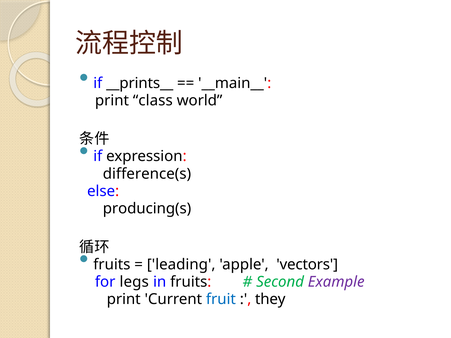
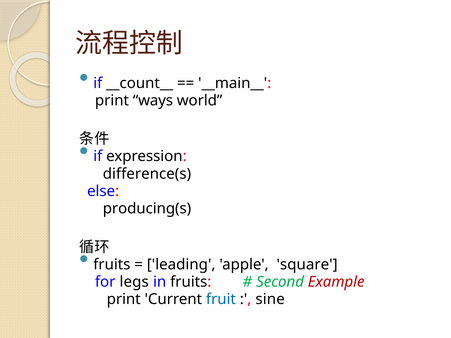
__prints__: __prints__ -> __count__
class: class -> ways
vectors: vectors -> square
Example colour: purple -> red
they: they -> sine
